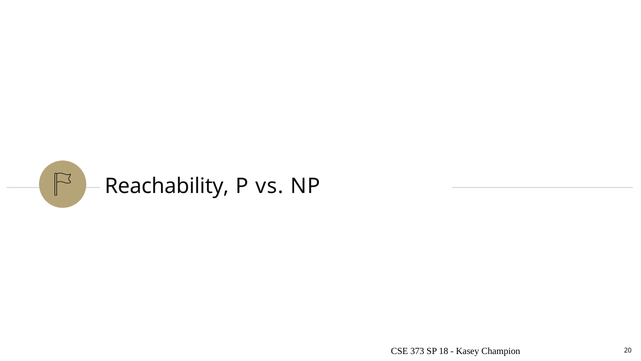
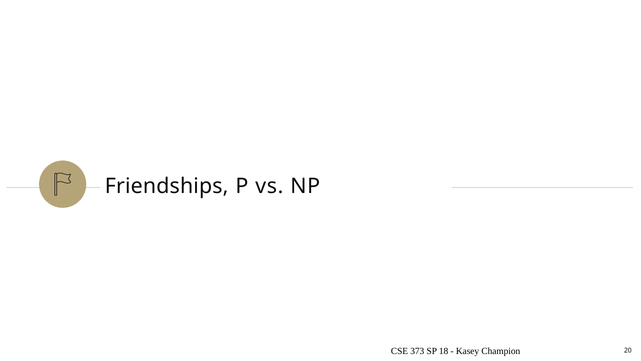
Reachability: Reachability -> Friendships
